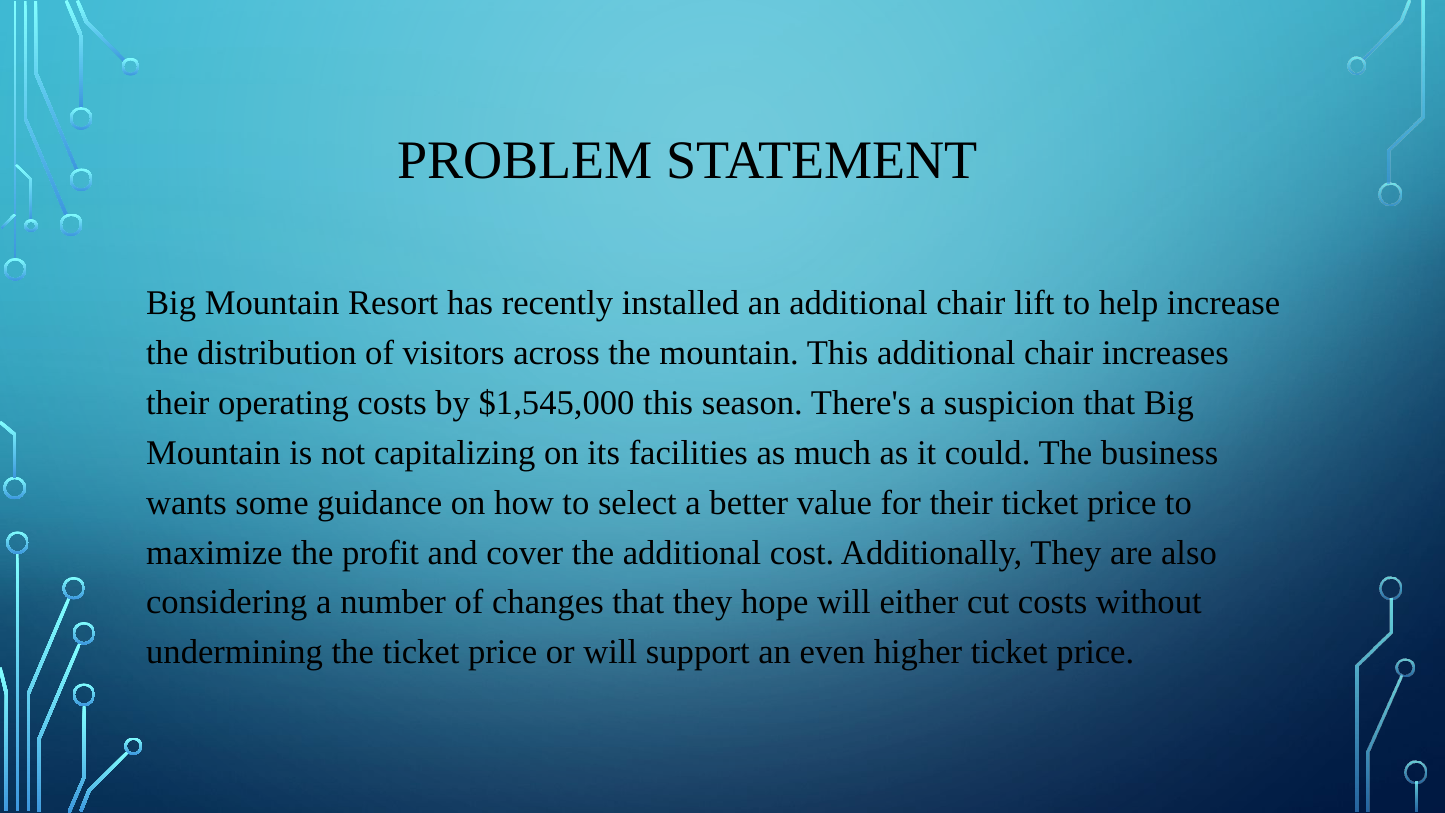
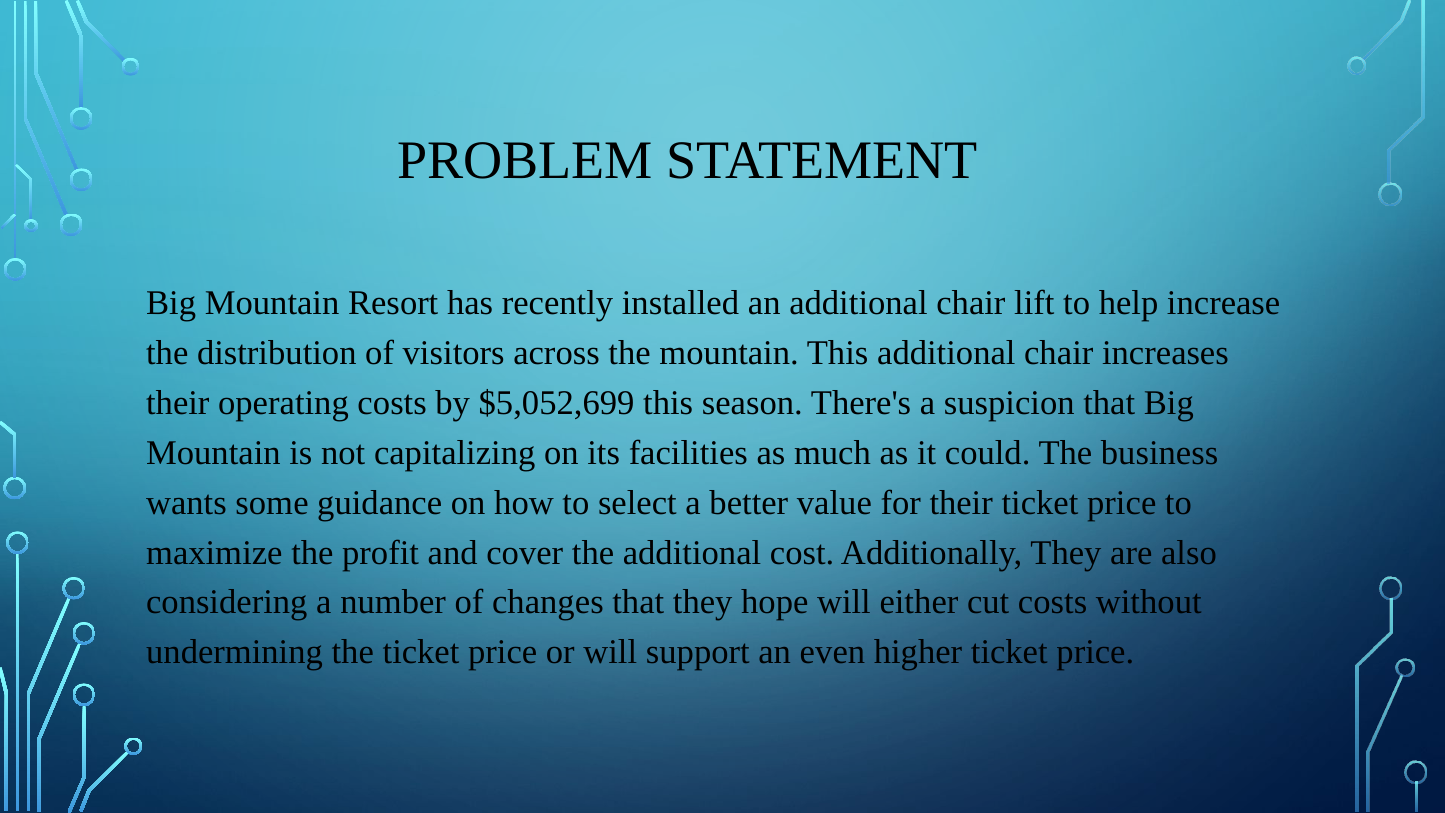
$1,545,000: $1,545,000 -> $5,052,699
